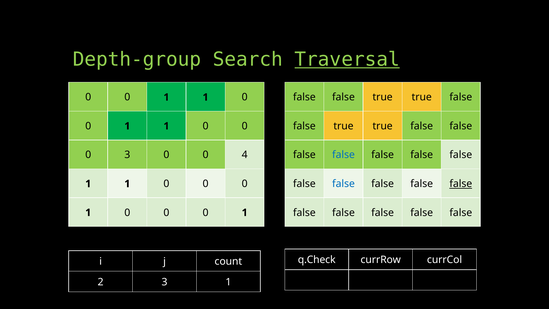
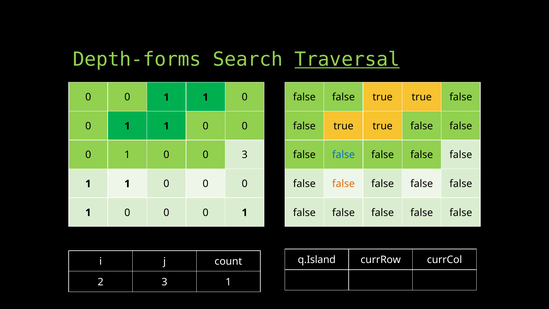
Depth-group: Depth-group -> Depth-forms
3 at (127, 155): 3 -> 1
0 4: 4 -> 3
false at (343, 184) colour: blue -> orange
false at (461, 184) underline: present -> none
q.Check: q.Check -> q.Island
